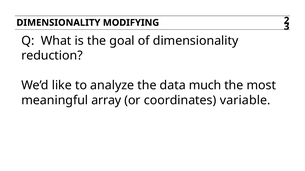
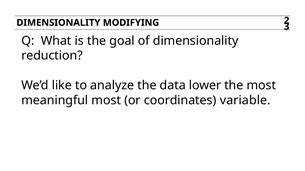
much: much -> lower
meaningful array: array -> most
